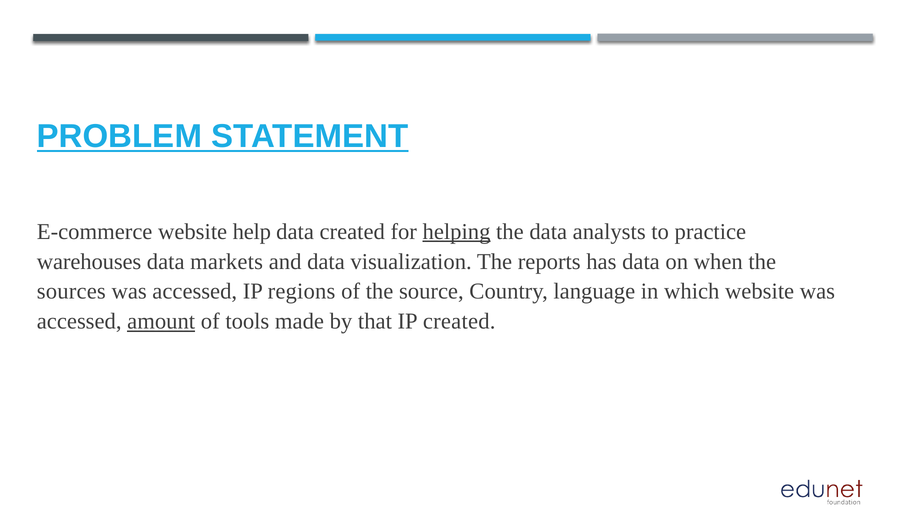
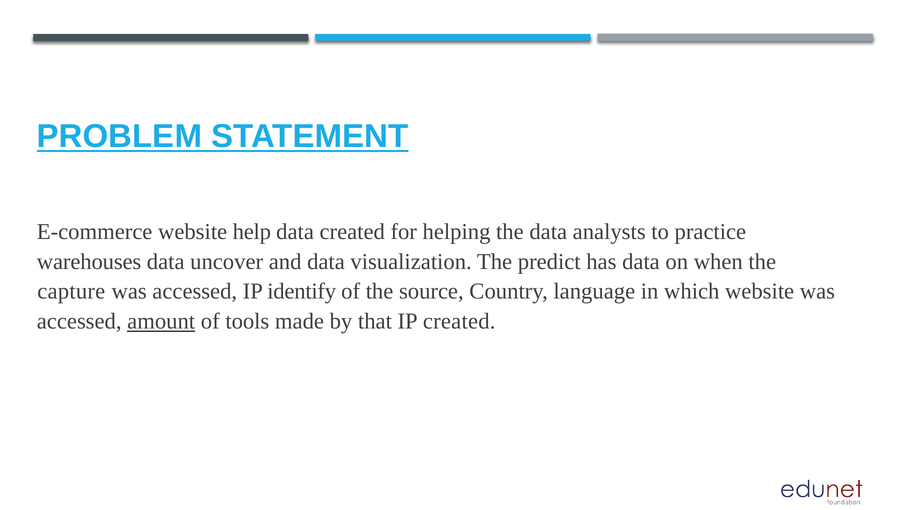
helping underline: present -> none
markets: markets -> uncover
reports: reports -> predict
sources: sources -> capture
regions: regions -> identify
